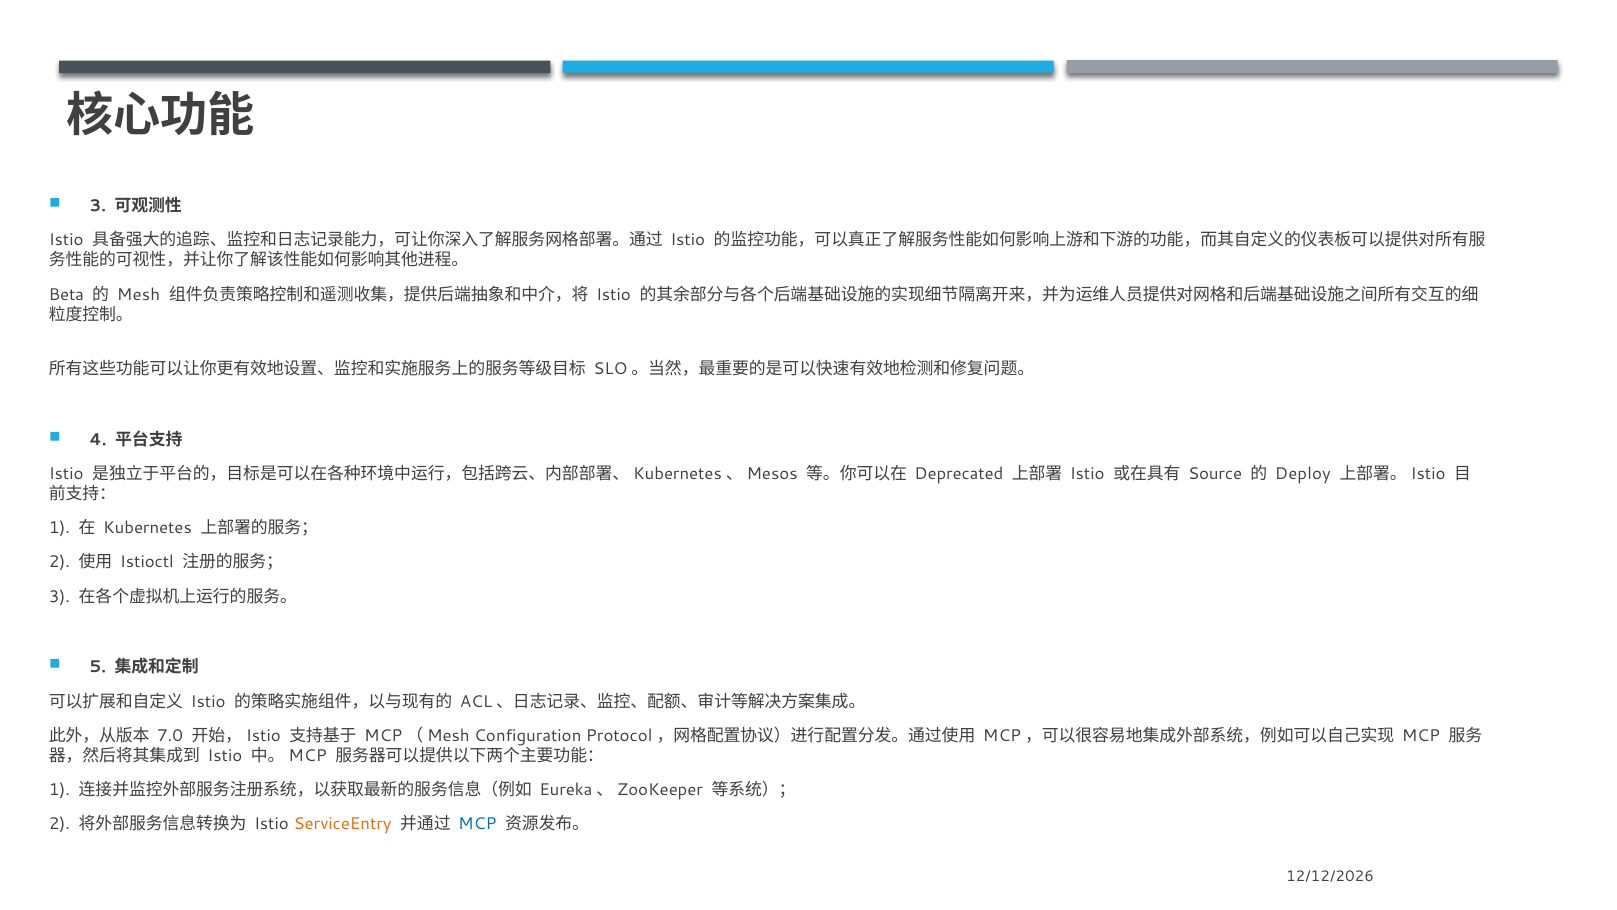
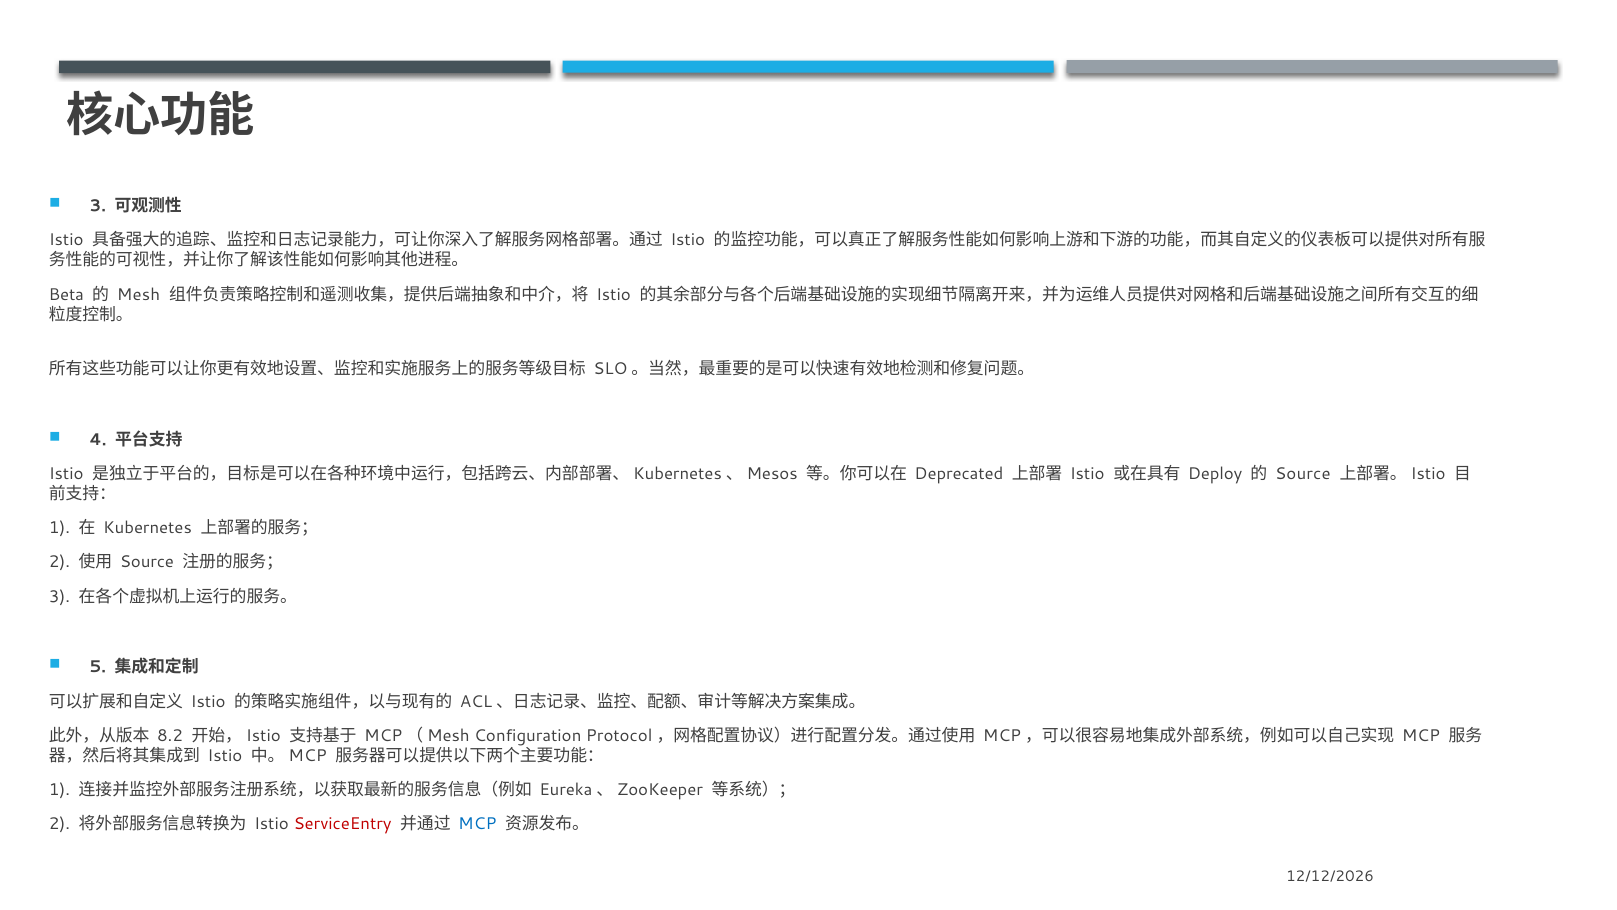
Source: Source -> Deploy
Deploy at (1303, 474): Deploy -> Source
Istioctl at (147, 562): Istioctl -> Source
7.0: 7.0 -> 8.2
ServiceEntry colour: orange -> red
